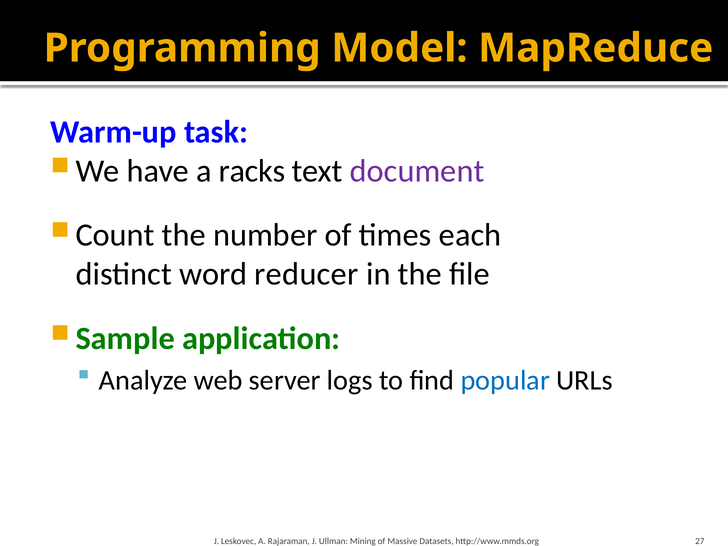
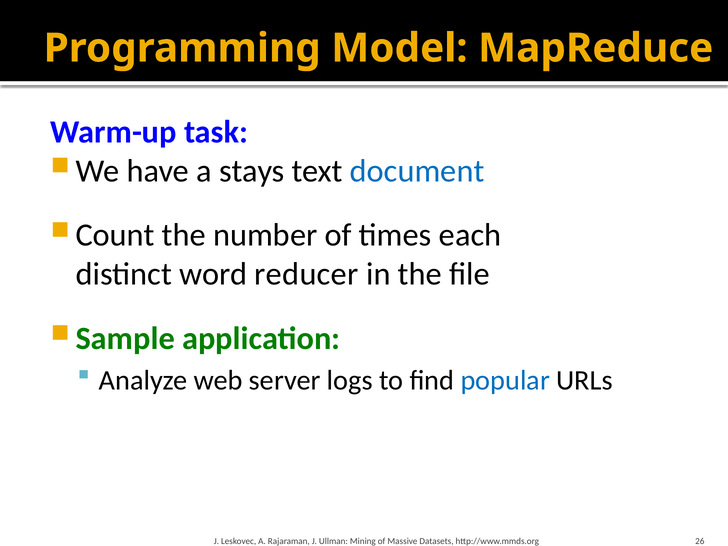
racks: racks -> stays
document colour: purple -> blue
27: 27 -> 26
